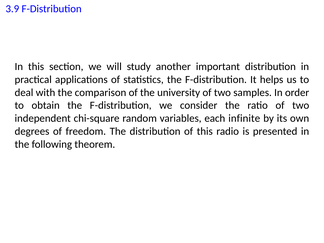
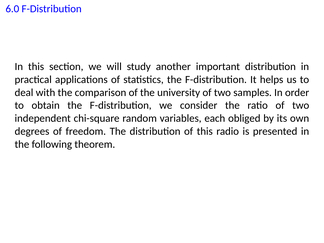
3.9: 3.9 -> 6.0
infinite: infinite -> obliged
